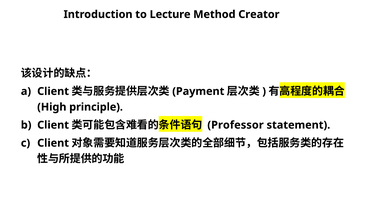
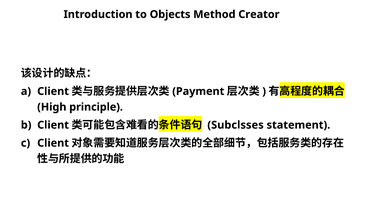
Lecture: Lecture -> Objects
Professor: Professor -> Subclsses
